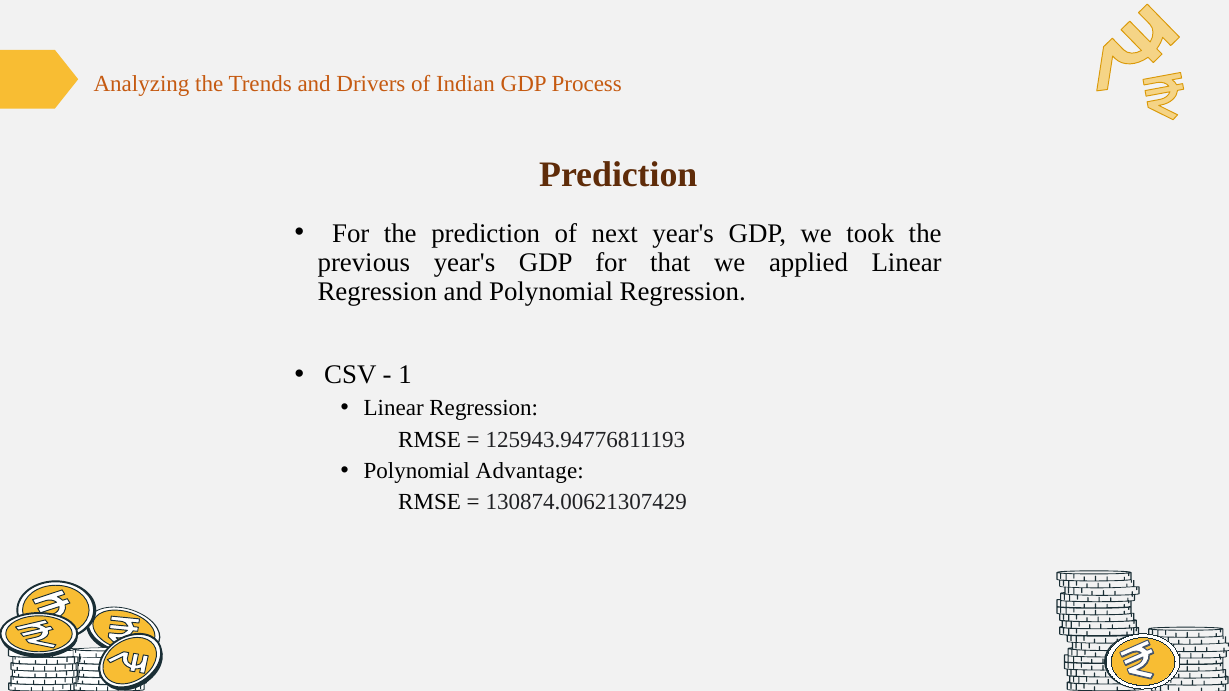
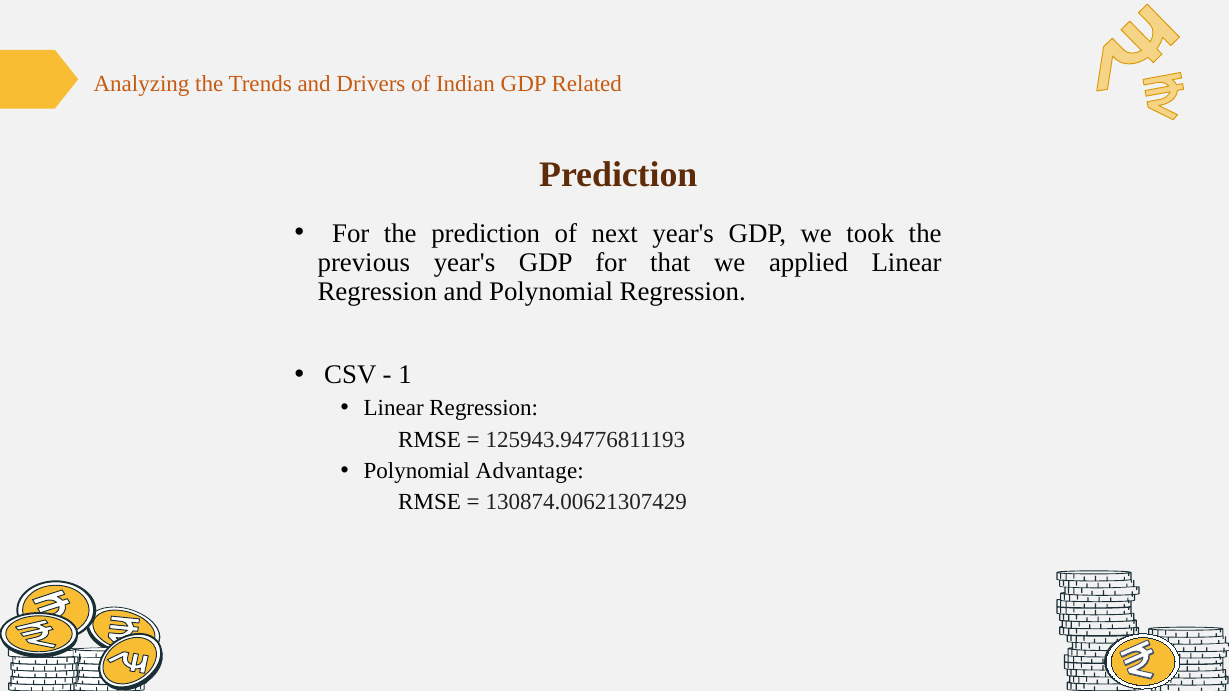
Process: Process -> Related
